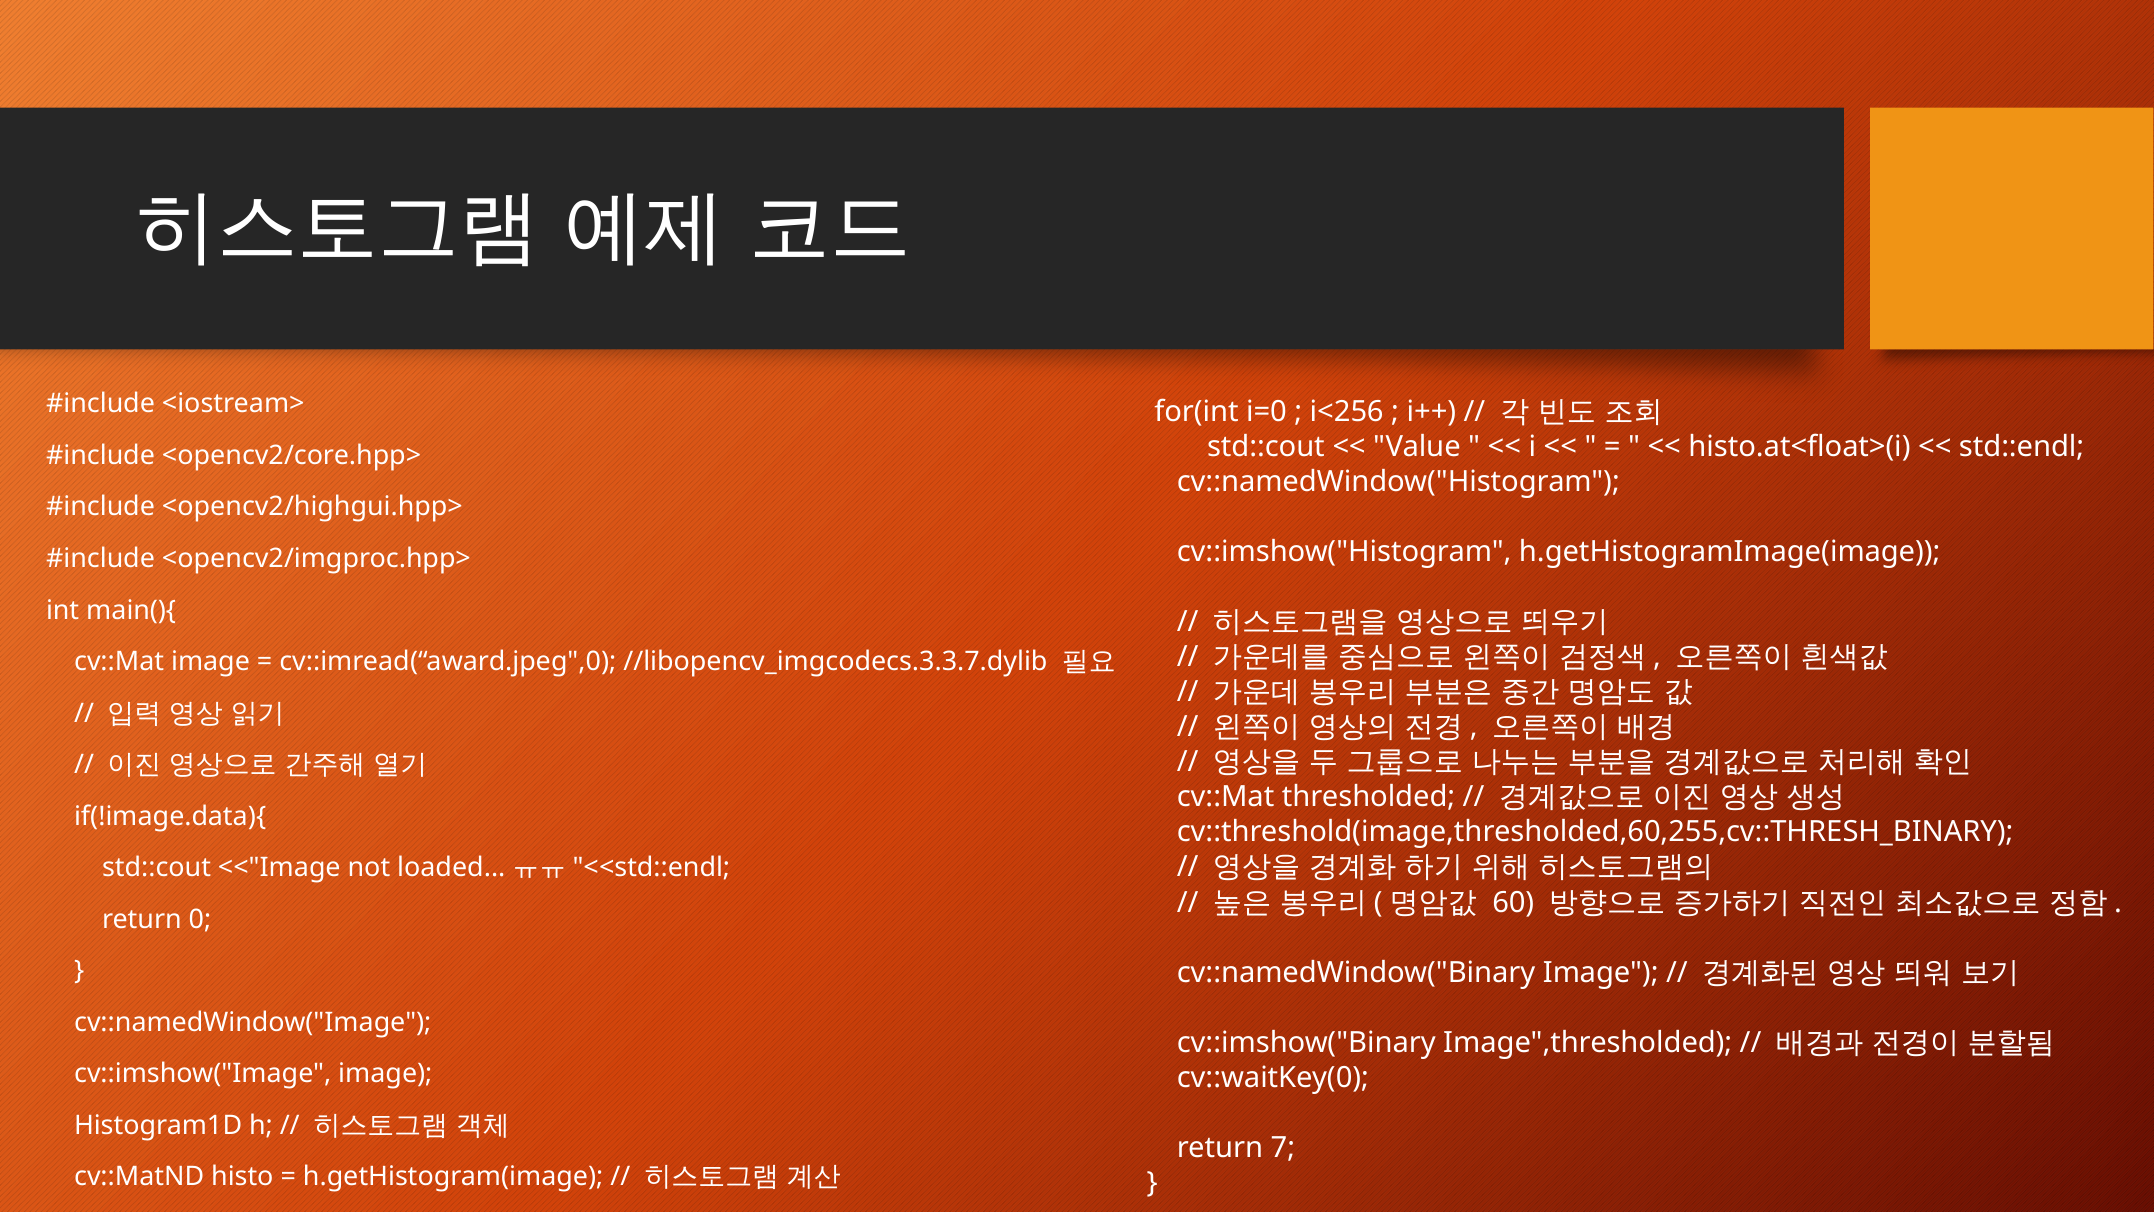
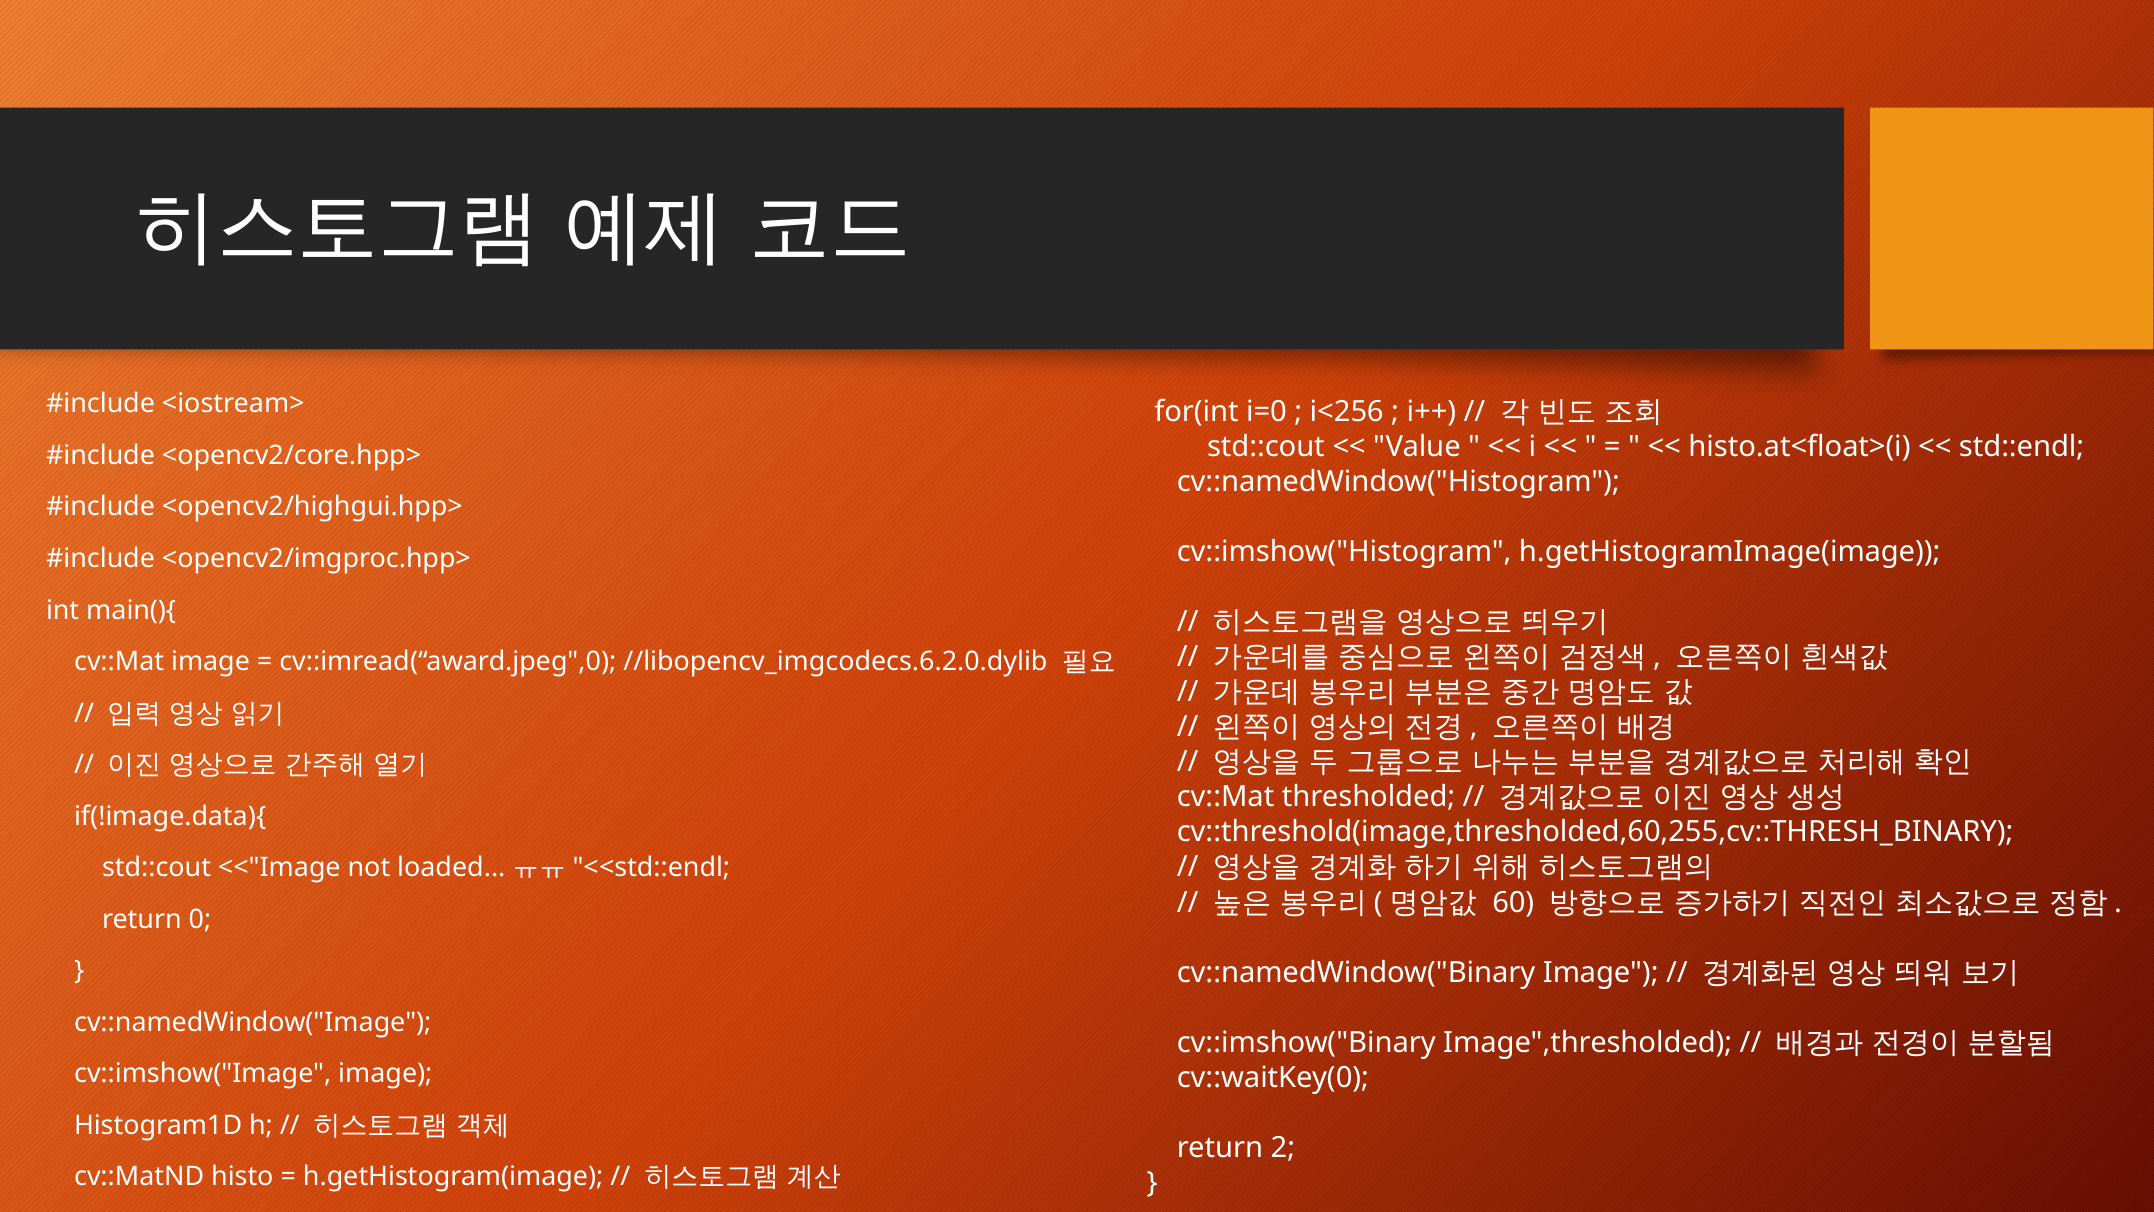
//libopencv_imgcodecs.3.3.7.dylib: //libopencv_imgcodecs.3.3.7.dylib -> //libopencv_imgcodecs.6.2.0.dylib
7: 7 -> 2
